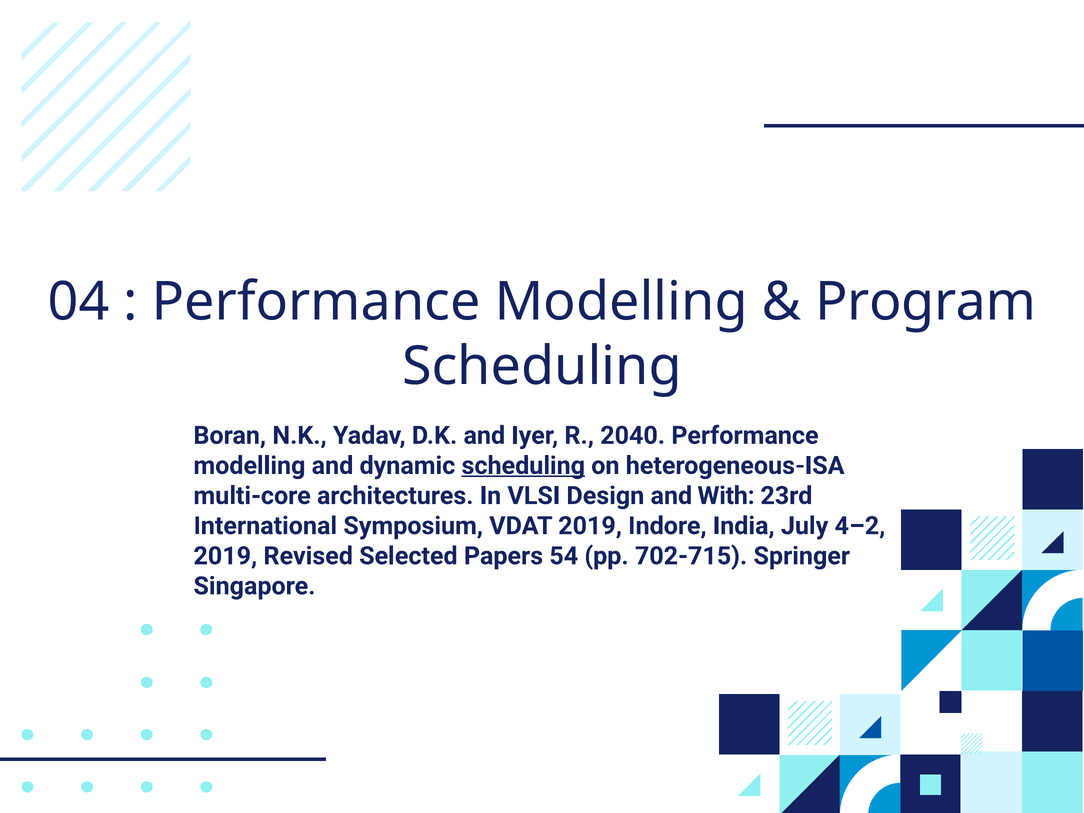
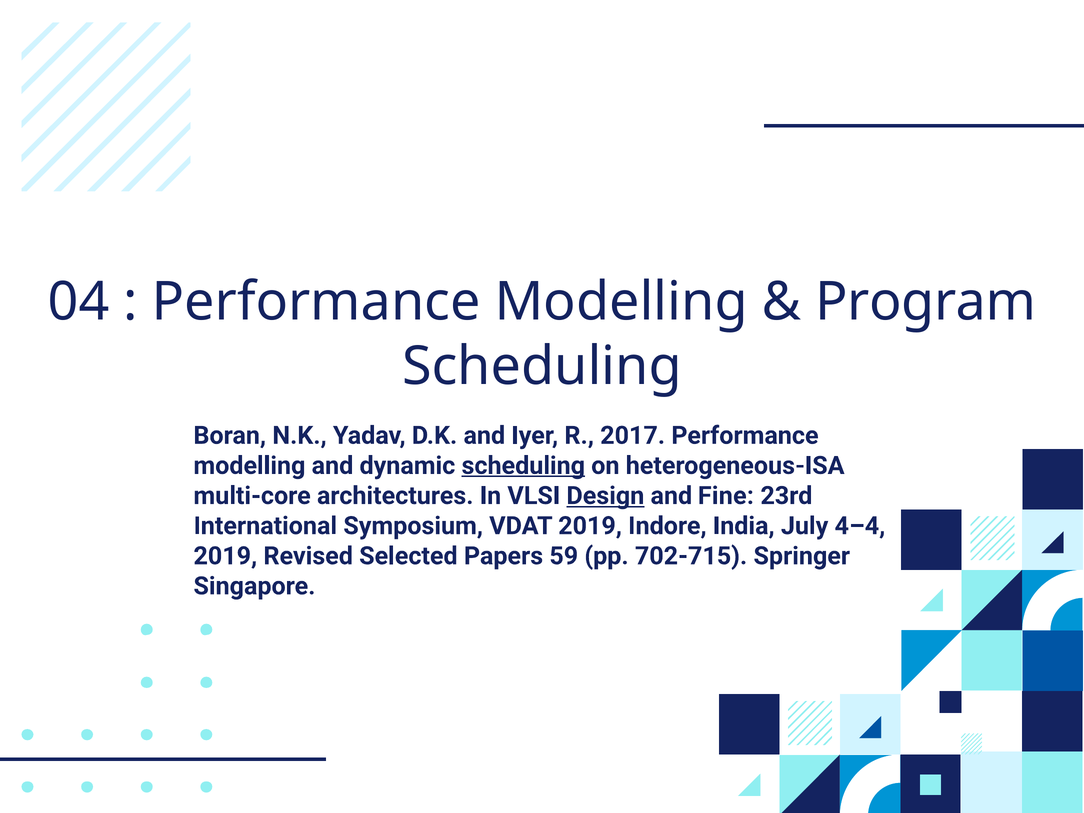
2040: 2040 -> 2017
Design underline: none -> present
With: With -> Fine
4–2: 4–2 -> 4–4
54: 54 -> 59
